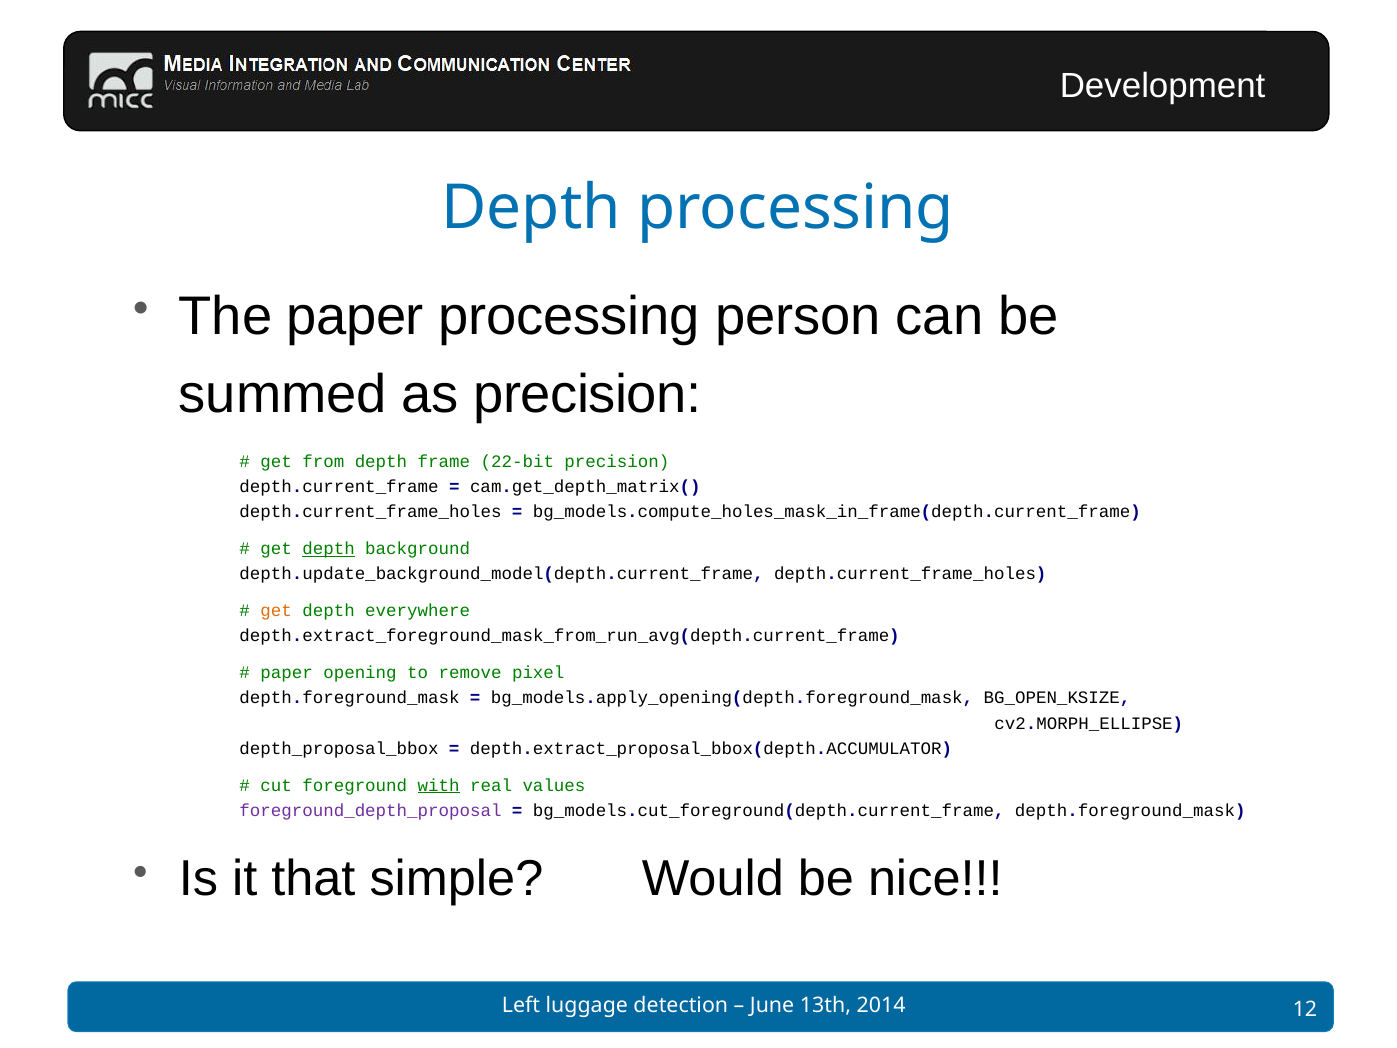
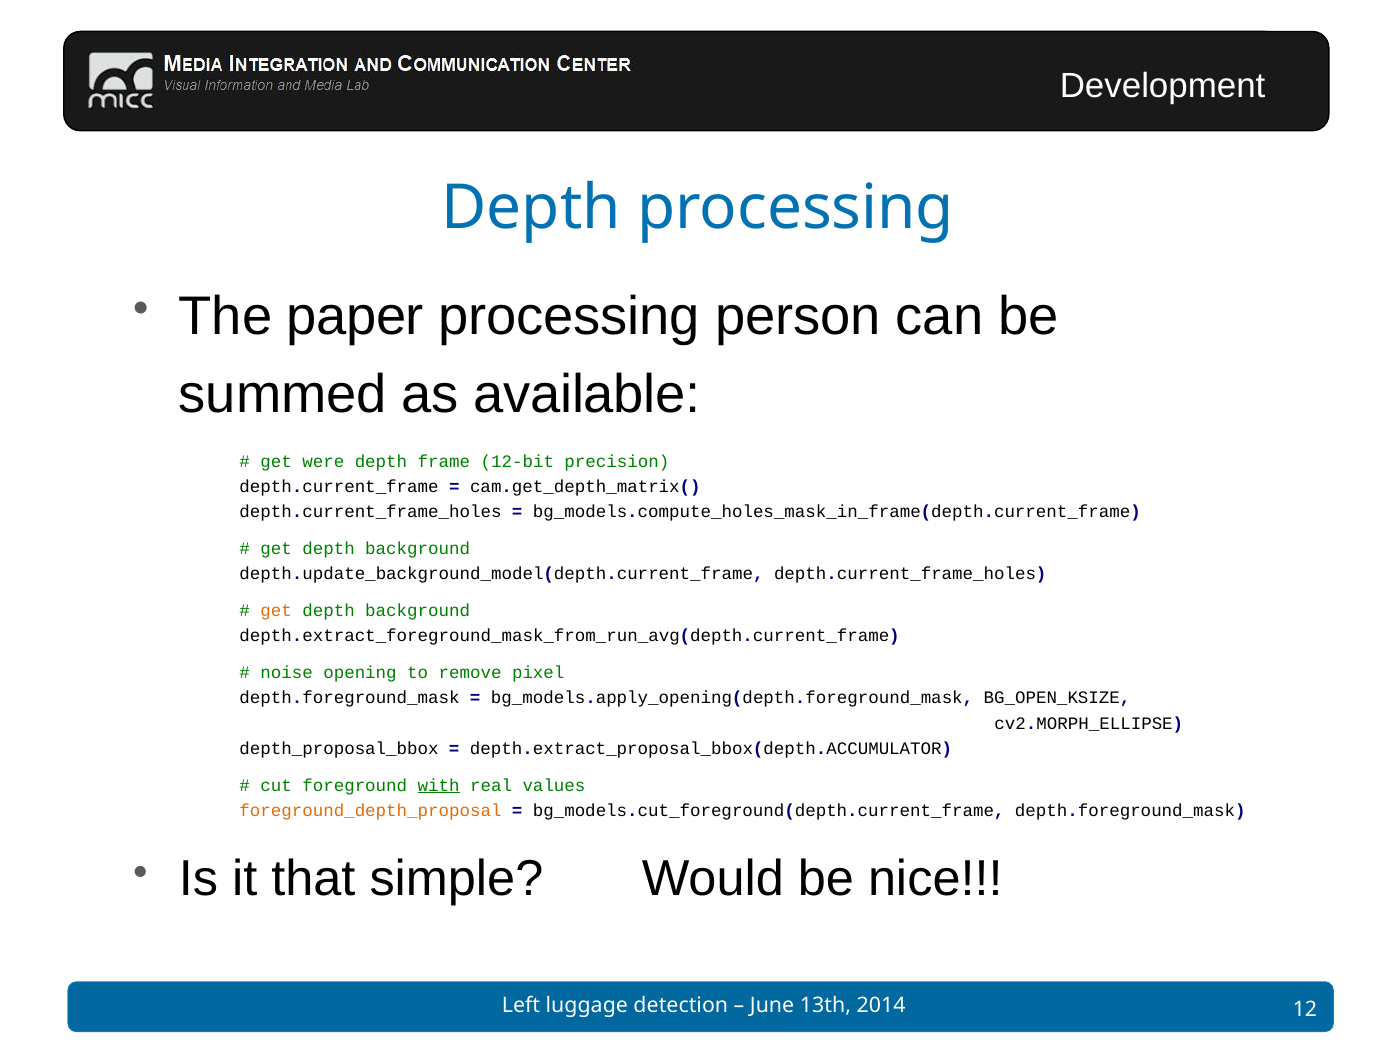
as precision: precision -> available
from: from -> were
22-bit: 22-bit -> 12-bit
depth at (329, 549) underline: present -> none
everywhere at (418, 611): everywhere -> background
paper at (287, 673): paper -> noise
foreground_depth_proposal colour: purple -> orange
